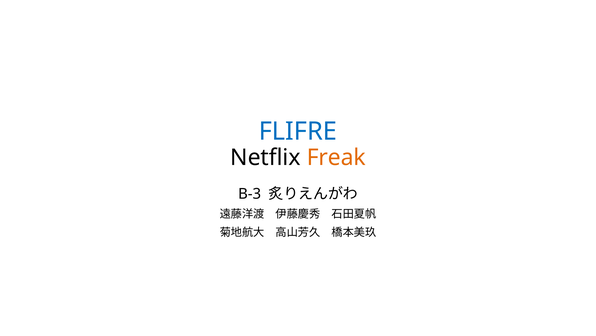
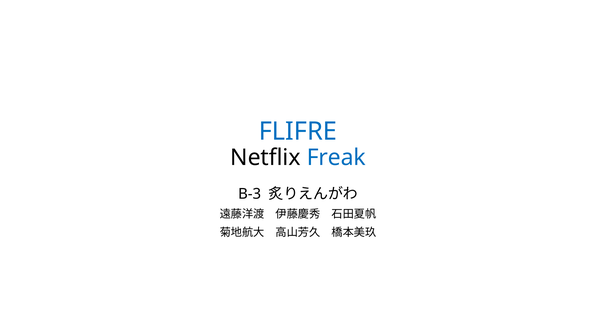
Freak colour: orange -> blue
